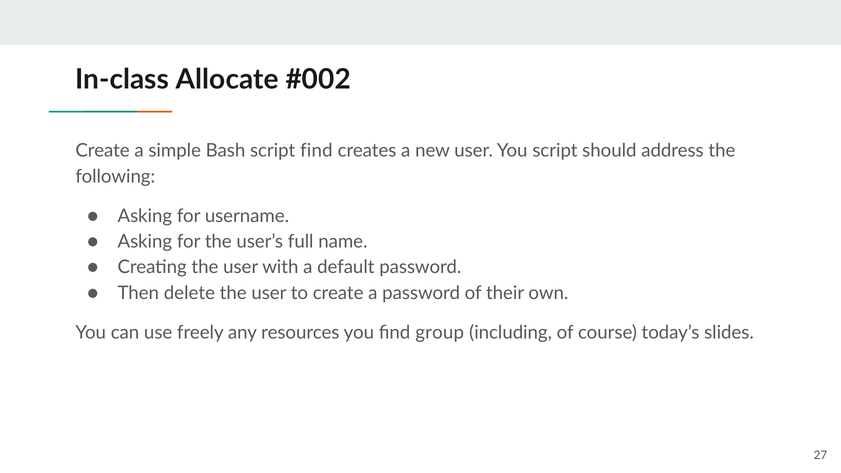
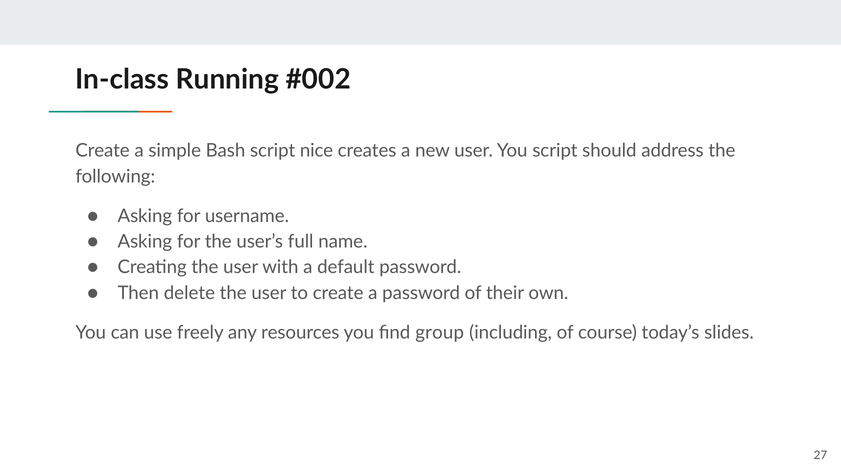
Allocate: Allocate -> Running
script find: find -> nice
